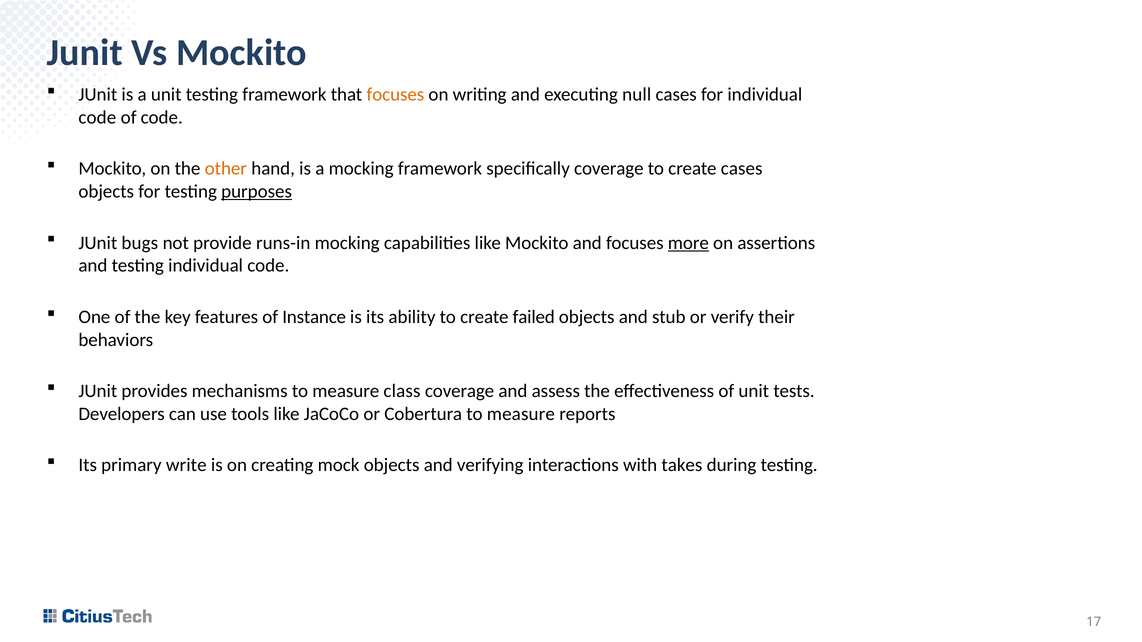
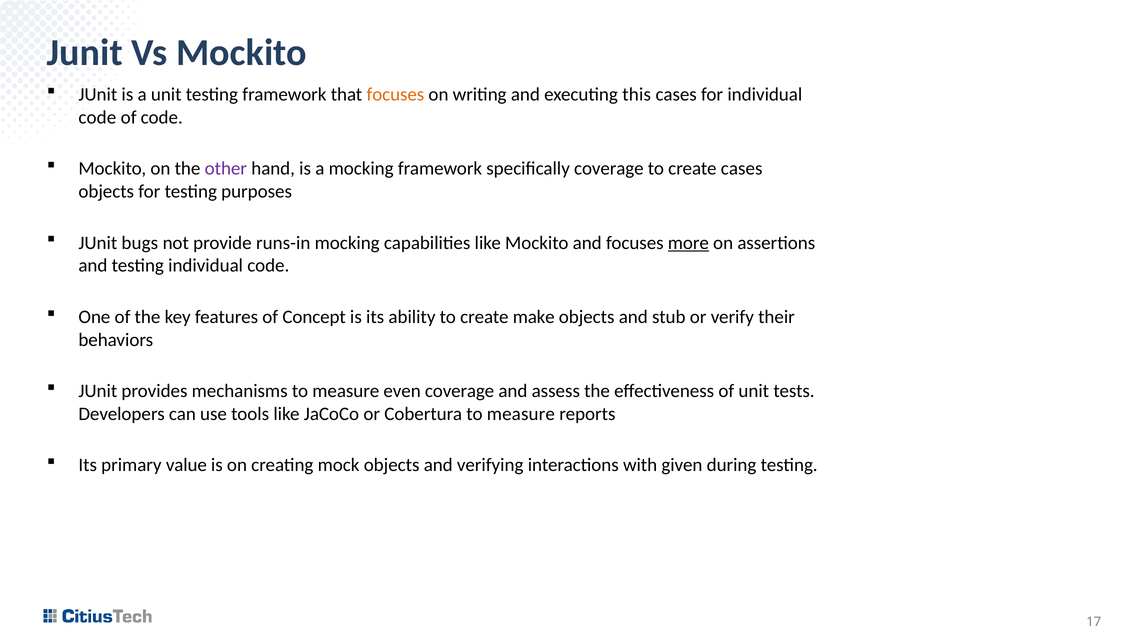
null: null -> this
other colour: orange -> purple
purposes underline: present -> none
Instance: Instance -> Concept
failed: failed -> make
class: class -> even
write: write -> value
takes: takes -> given
